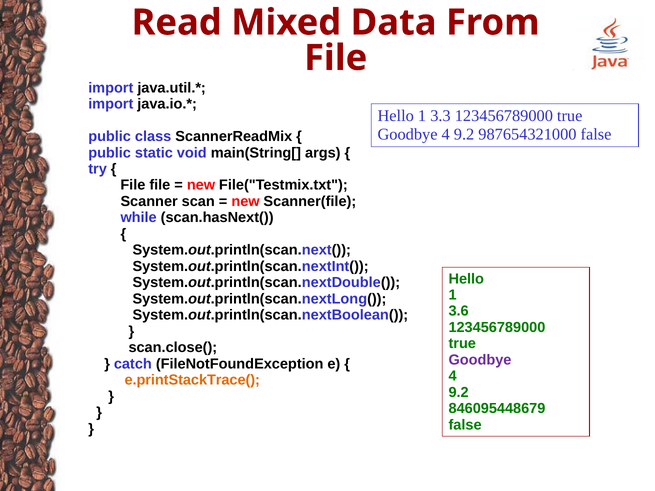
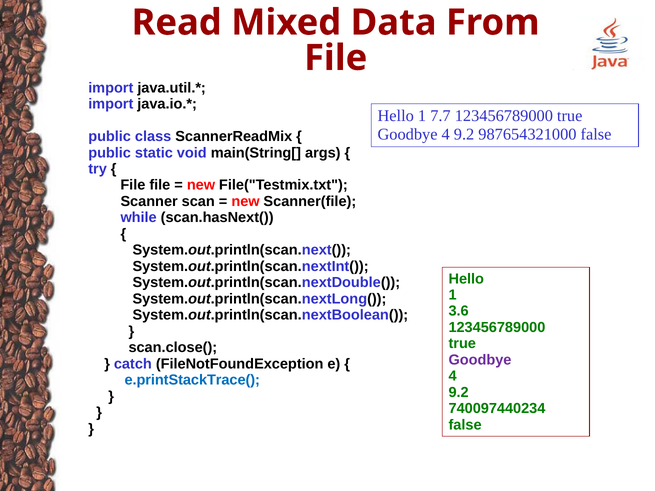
3.3: 3.3 -> 7.7
e.printStackTrace( colour: orange -> blue
846095448679: 846095448679 -> 740097440234
